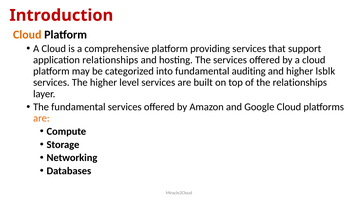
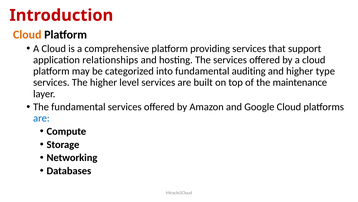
lsblk: lsblk -> type
the relationships: relationships -> maintenance
are at (41, 118) colour: orange -> blue
